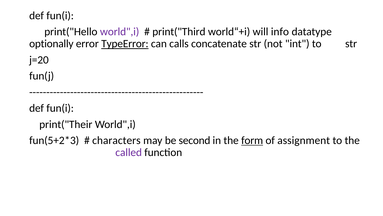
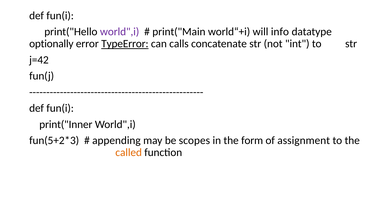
print("Third: print("Third -> print("Main
j=20: j=20 -> j=42
print("Their: print("Their -> print("Inner
characters: characters -> appending
second: second -> scopes
form underline: present -> none
called colour: purple -> orange
